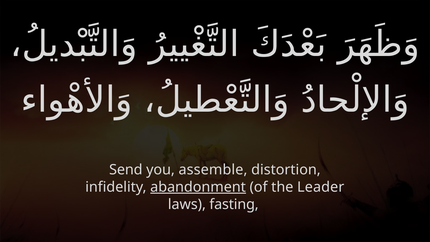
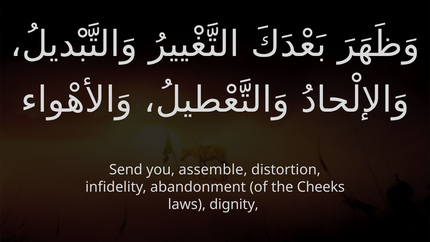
abandonment underline: present -> none
Leader: Leader -> Cheeks
fasting: fasting -> dignity
